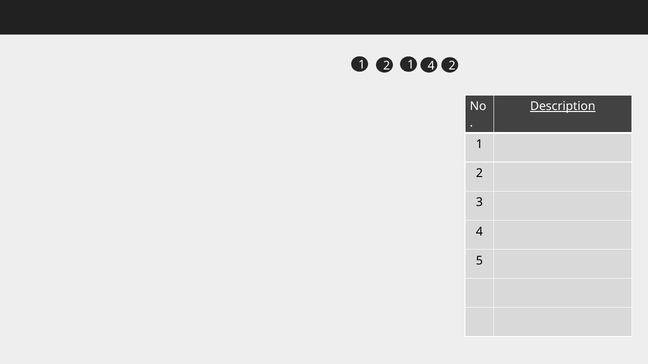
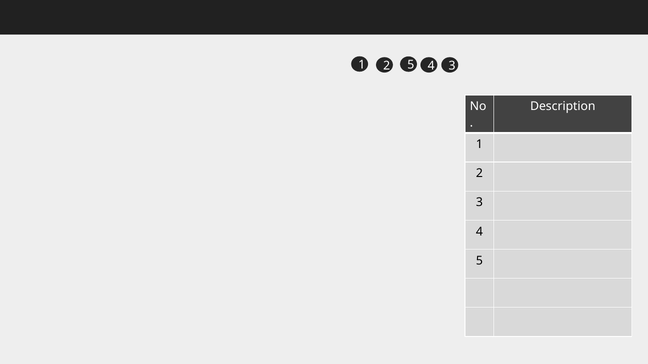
2 1: 1 -> 5
4 2: 2 -> 3
Description underline: present -> none
